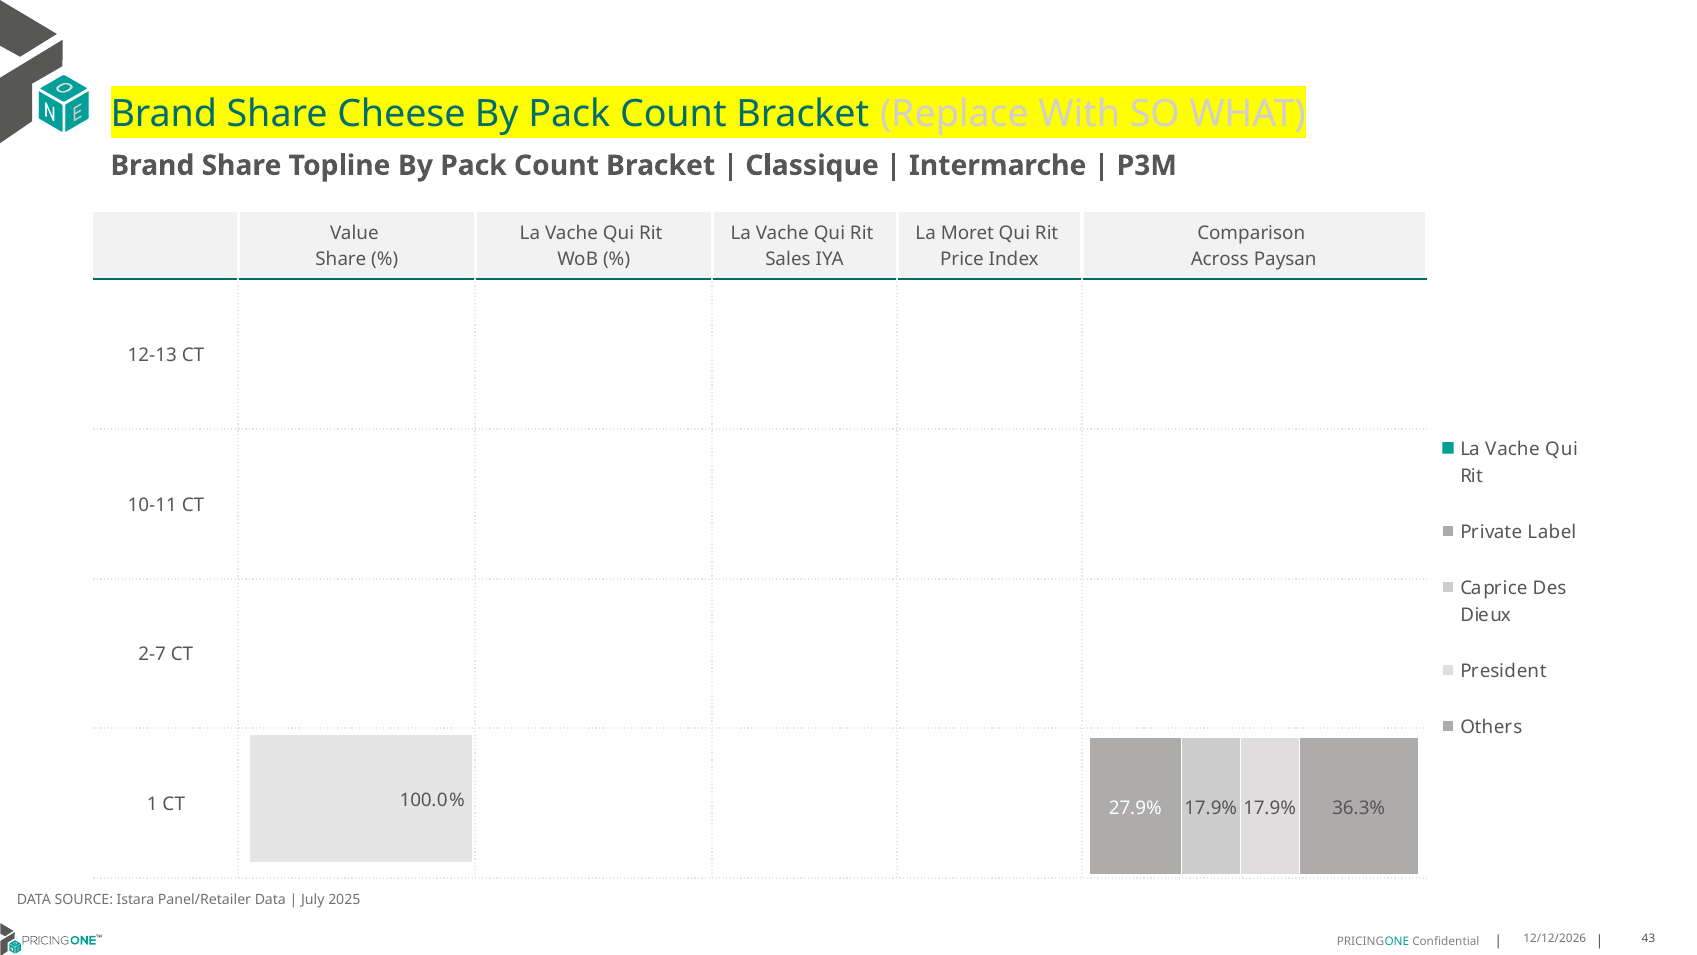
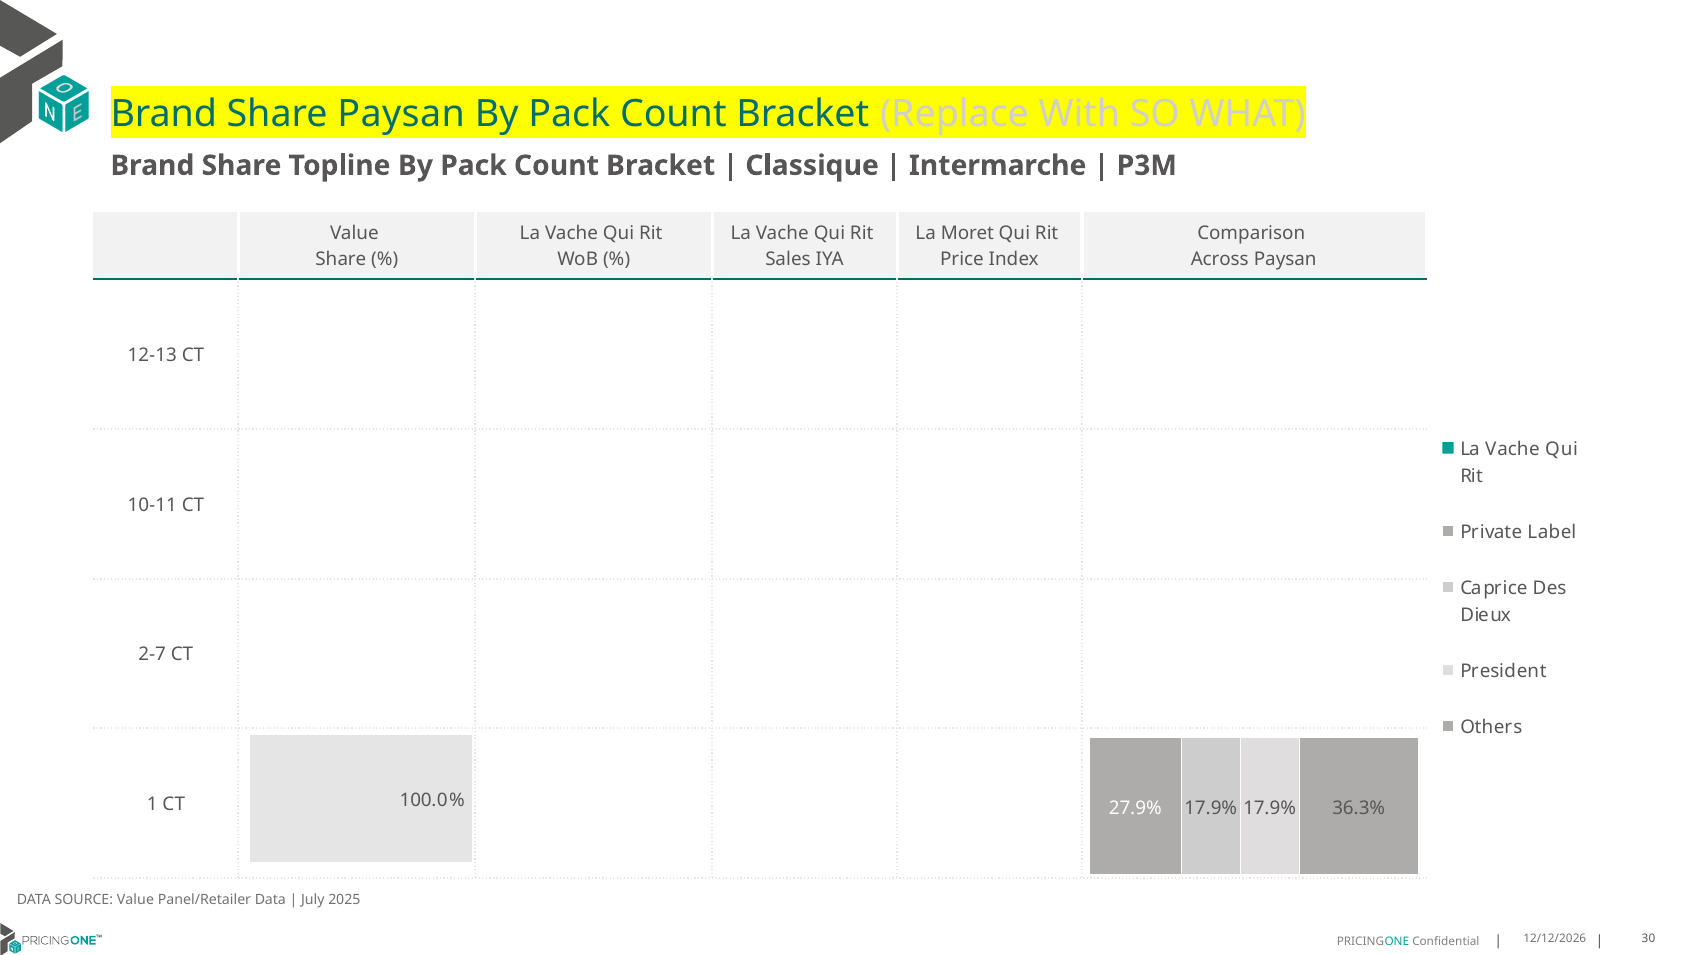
Share Cheese: Cheese -> Paysan
SOURCE Istara: Istara -> Value
43: 43 -> 30
